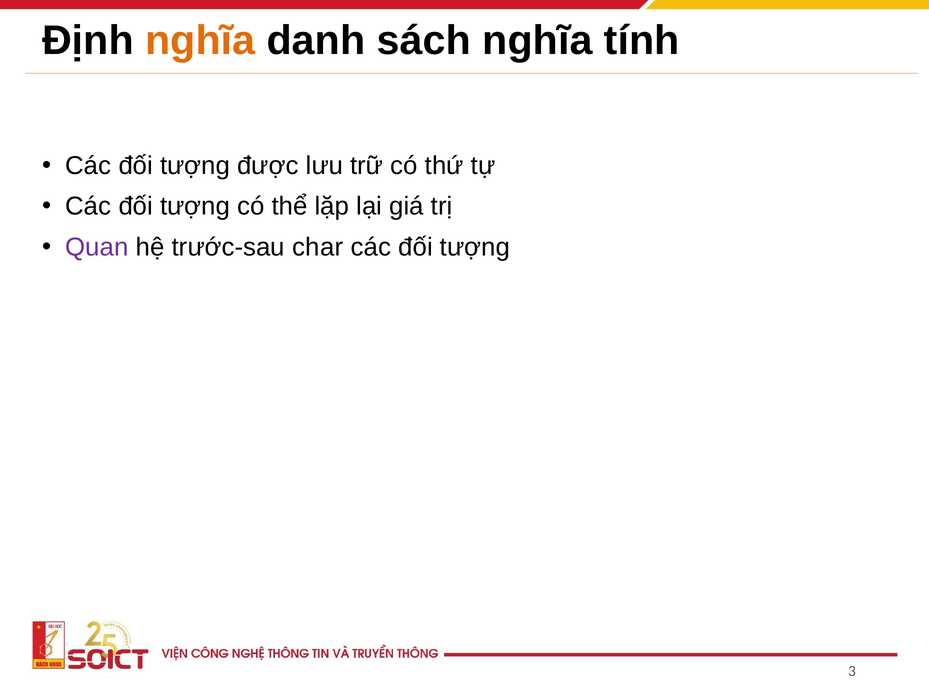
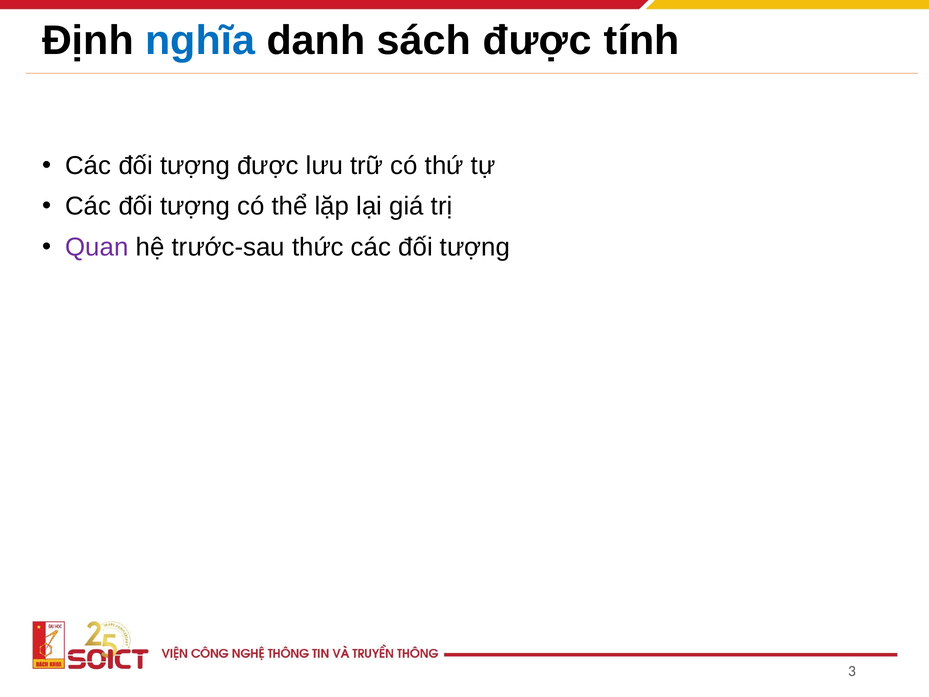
nghĩa at (200, 41) colour: orange -> blue
sách nghĩa: nghĩa -> được
char: char -> thức
